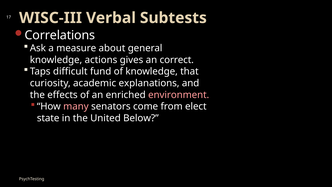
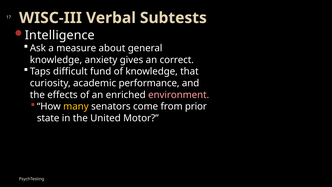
Correlations: Correlations -> Intelligence
actions: actions -> anxiety
explanations: explanations -> performance
many colour: pink -> yellow
elect: elect -> prior
Below: Below -> Motor
